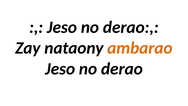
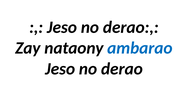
ambarao colour: orange -> blue
